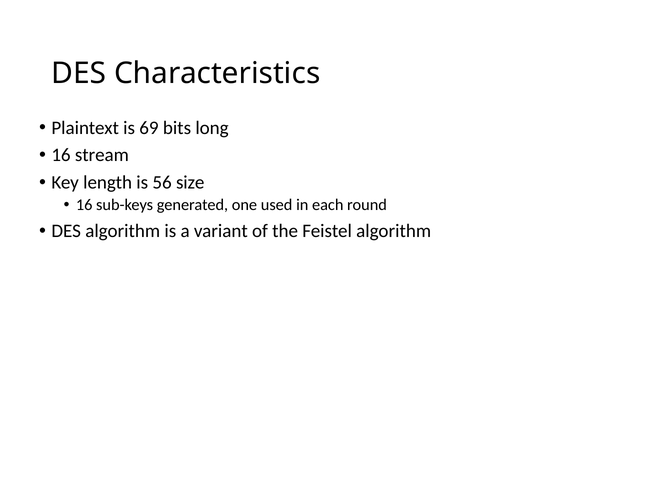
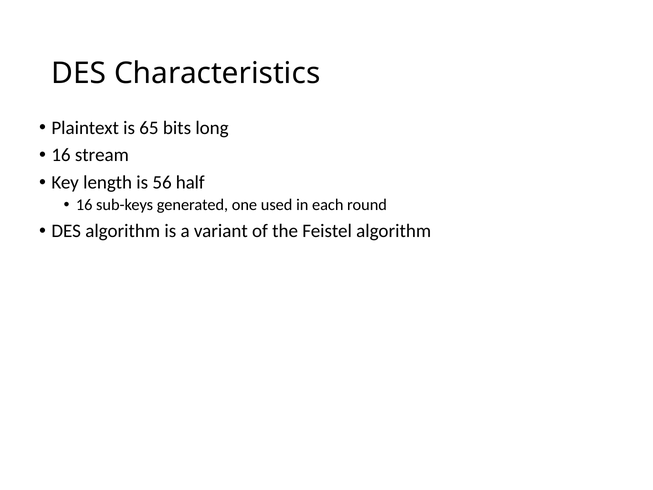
69: 69 -> 65
size: size -> half
